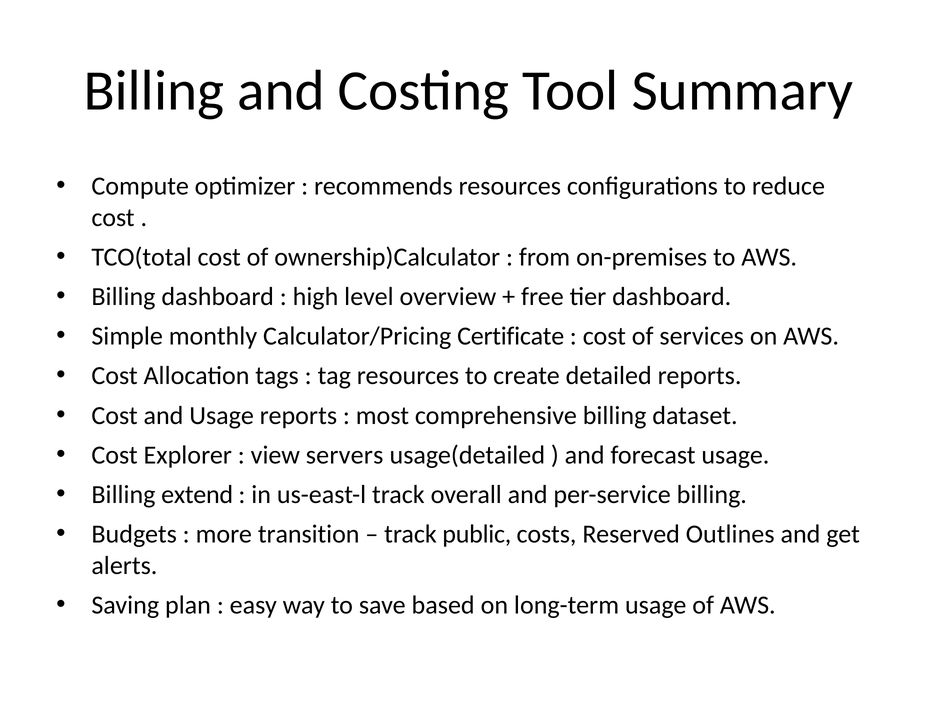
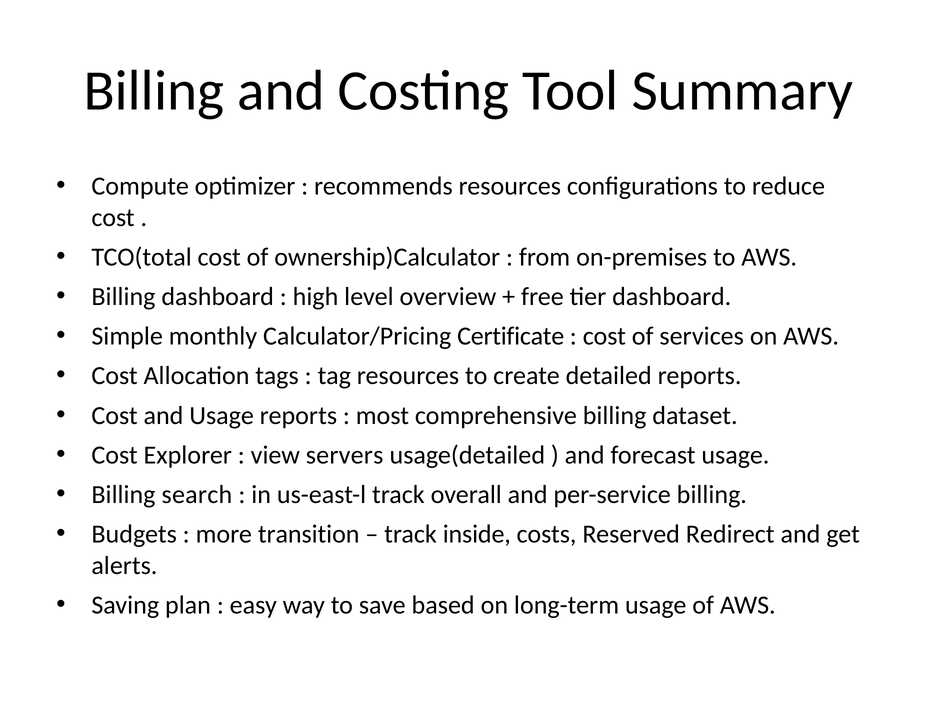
extend: extend -> search
public: public -> inside
Outlines: Outlines -> Redirect
